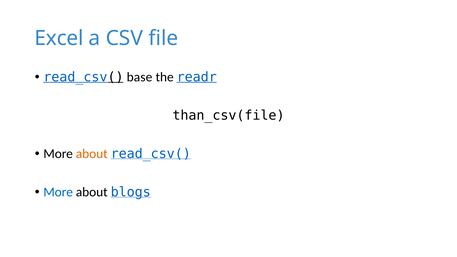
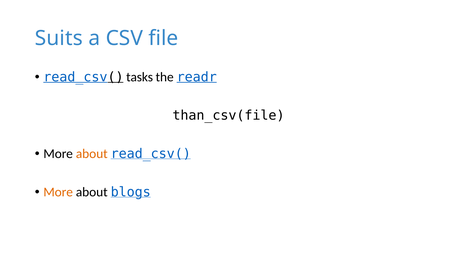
Excel: Excel -> Suits
base: base -> tasks
More at (58, 192) colour: blue -> orange
